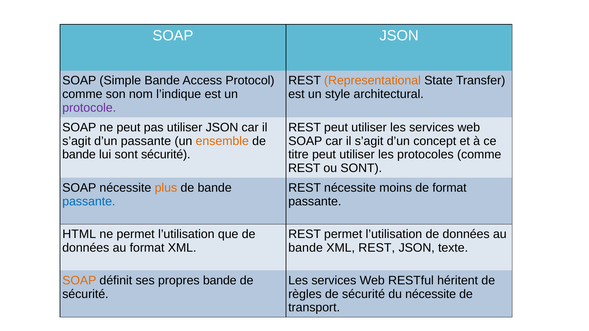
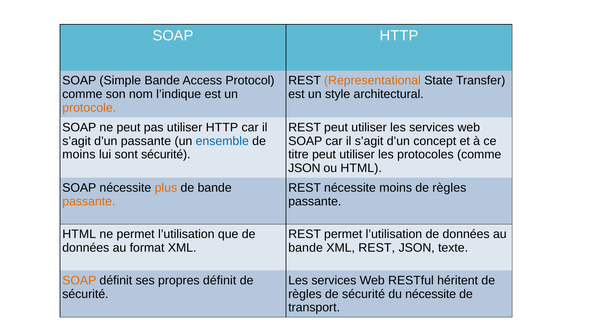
SOAP JSON: JSON -> HTTP
protocole colour: purple -> orange
utiliser JSON: JSON -> HTTP
ensemble colour: orange -> blue
bande at (79, 155): bande -> moins
REST at (304, 168): REST -> JSON
ou SONT: SONT -> HTML
moins de format: format -> règles
passante at (89, 202) colour: blue -> orange
propres bande: bande -> définit
